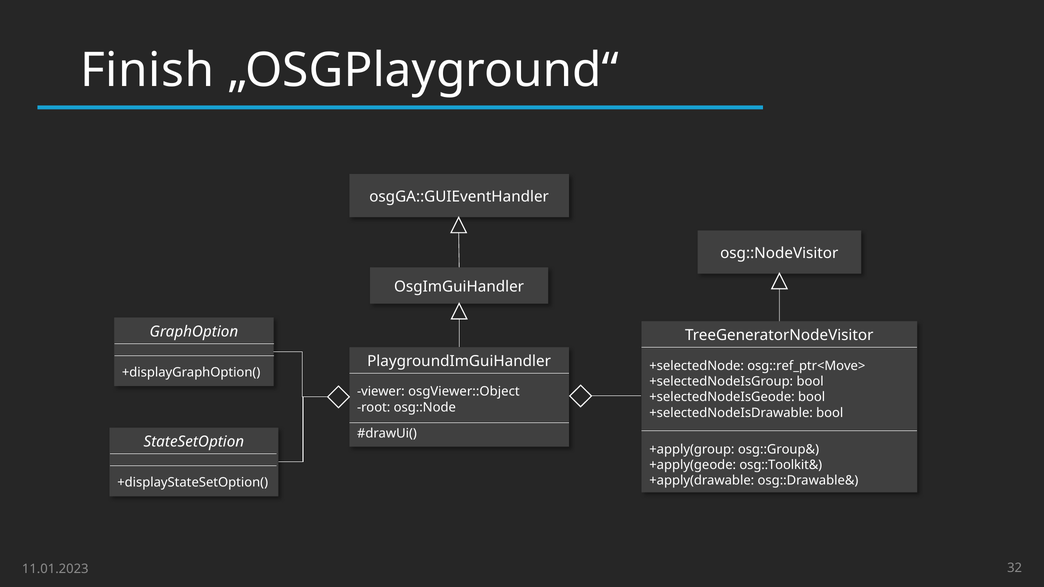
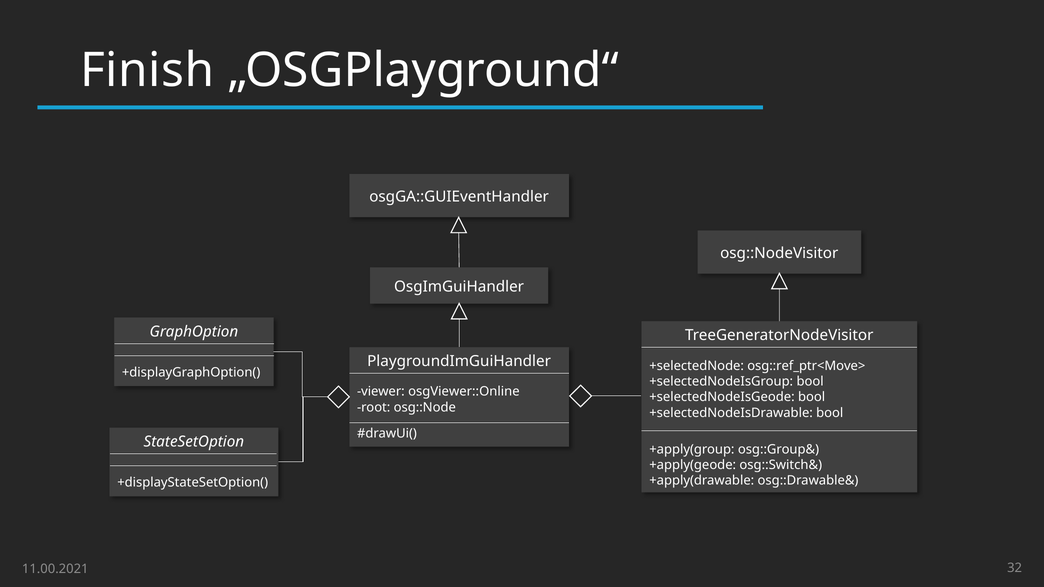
osgViewer::Object: osgViewer::Object -> osgViewer::Online
osg::Toolkit&: osg::Toolkit& -> osg::Switch&
11.01.2023: 11.01.2023 -> 11.00.2021
